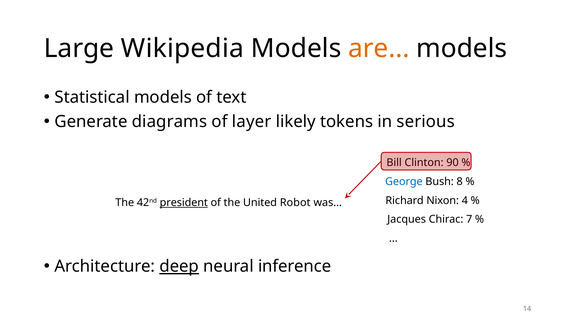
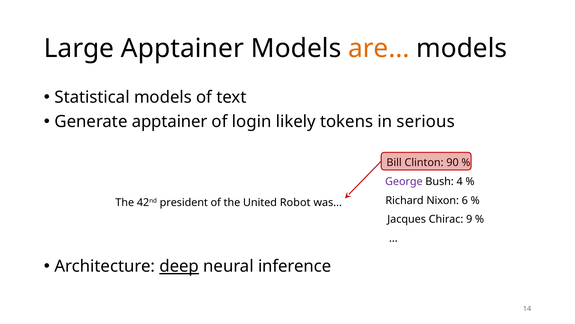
Large Wikipedia: Wikipedia -> Apptainer
Generate diagrams: diagrams -> apptainer
layer: layer -> login
George colour: blue -> purple
8: 8 -> 4
4: 4 -> 6
president underline: present -> none
7: 7 -> 9
